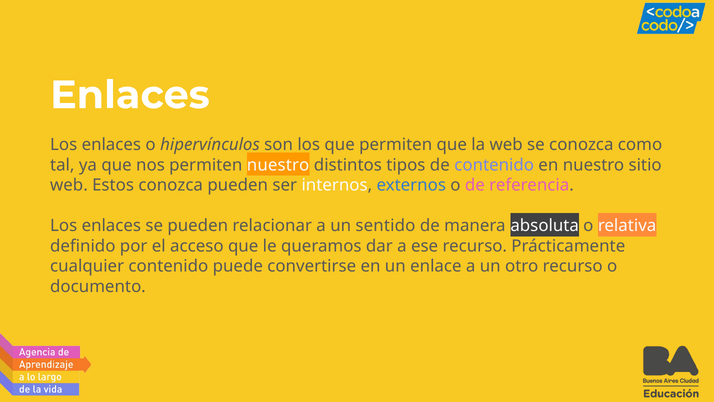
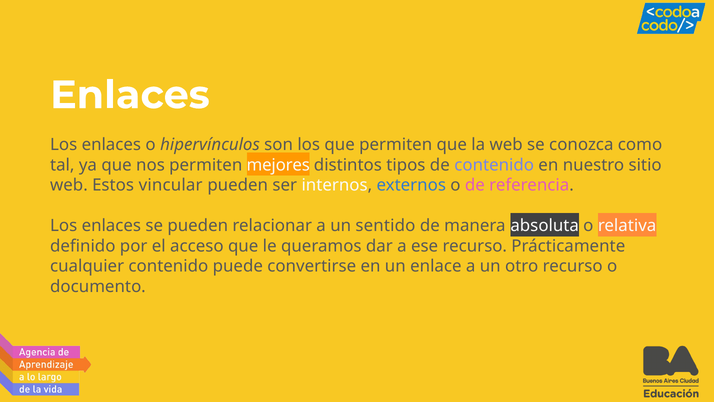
permiten nuestro: nuestro -> mejores
Estos conozca: conozca -> vincular
